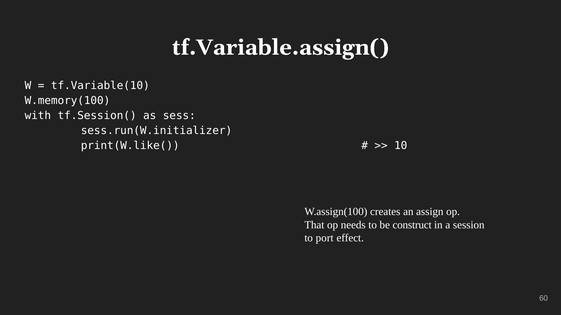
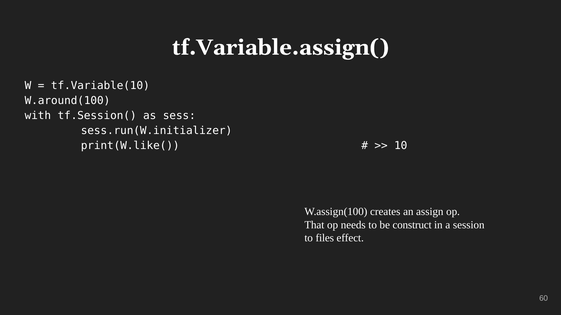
W.memory(100: W.memory(100 -> W.around(100
port: port -> files
